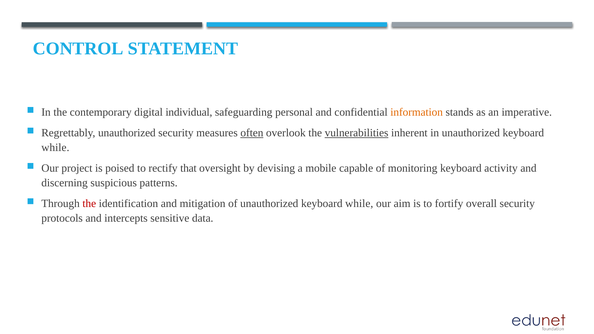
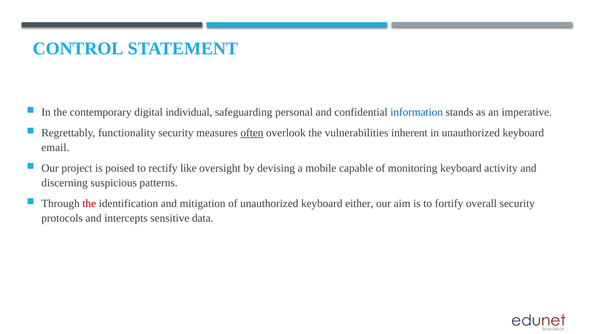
information colour: orange -> blue
Regrettably unauthorized: unauthorized -> functionality
vulnerabilities underline: present -> none
while at (55, 148): while -> email
that: that -> like
of unauthorized keyboard while: while -> either
